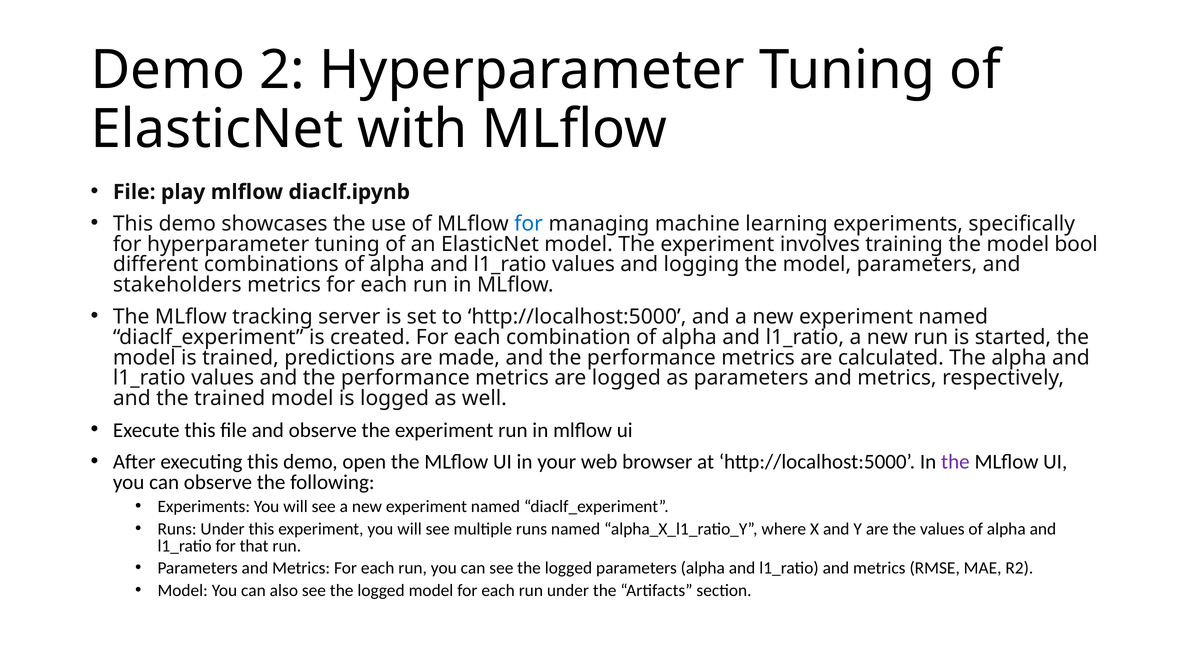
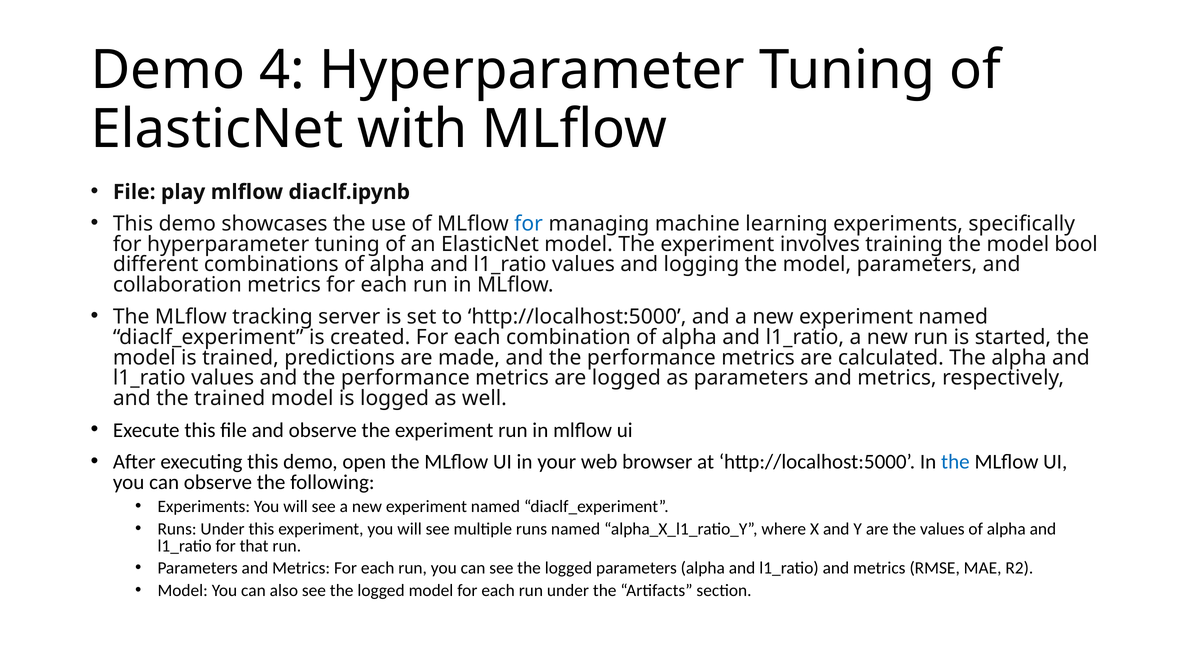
2: 2 -> 4
stakeholders: stakeholders -> collaboration
the at (955, 462) colour: purple -> blue
